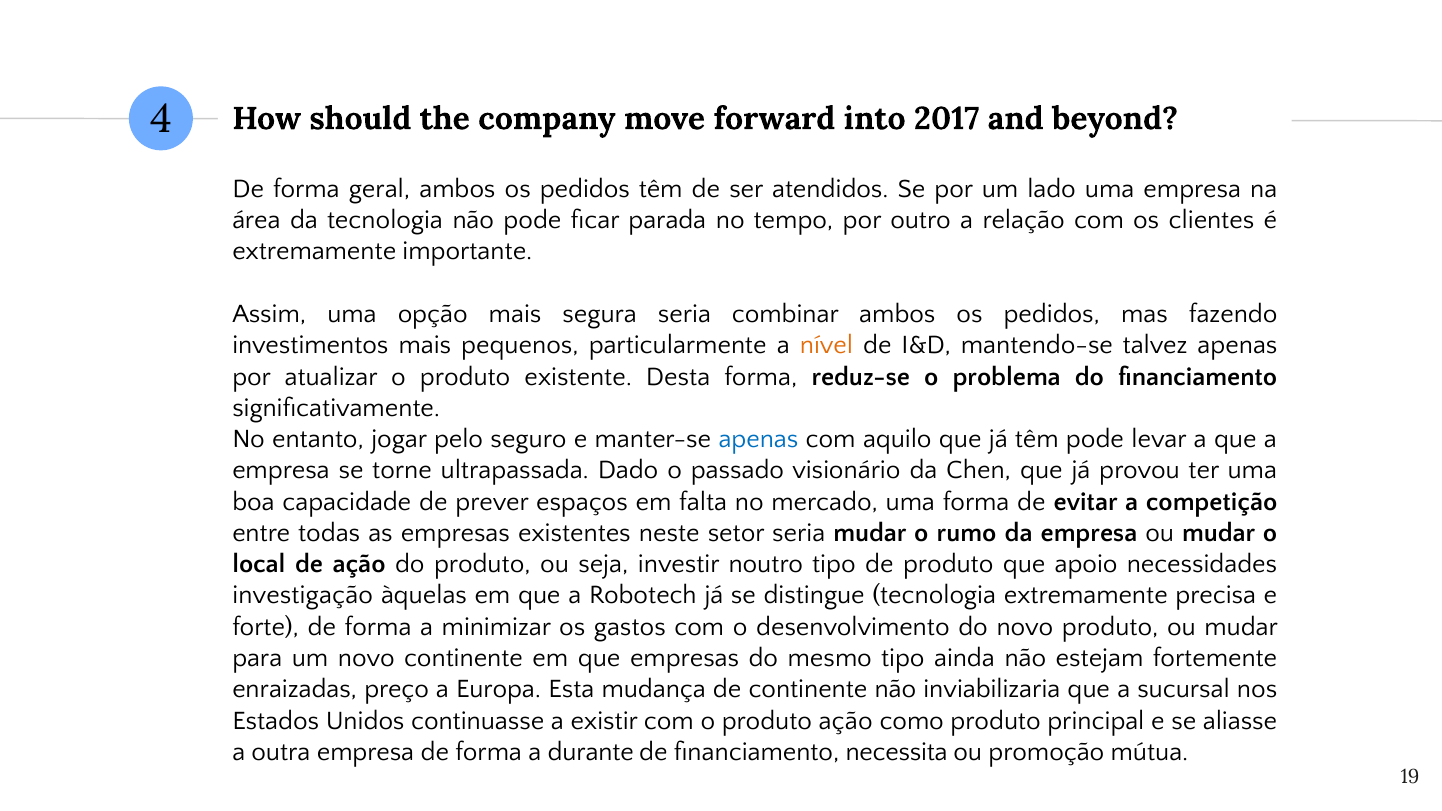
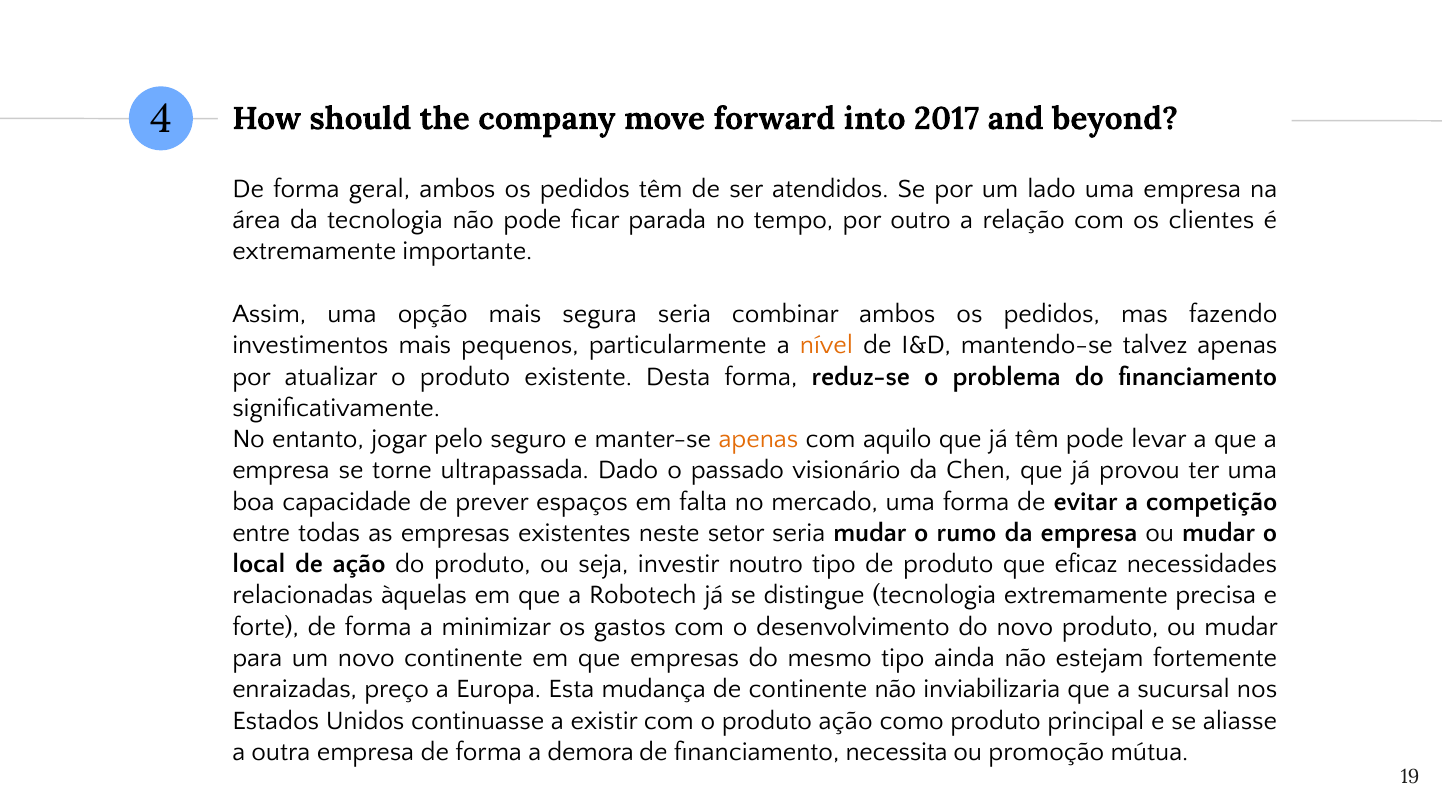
apenas at (758, 439) colour: blue -> orange
apoio: apoio -> eficaz
investigação: investigação -> relacionadas
durante: durante -> demora
